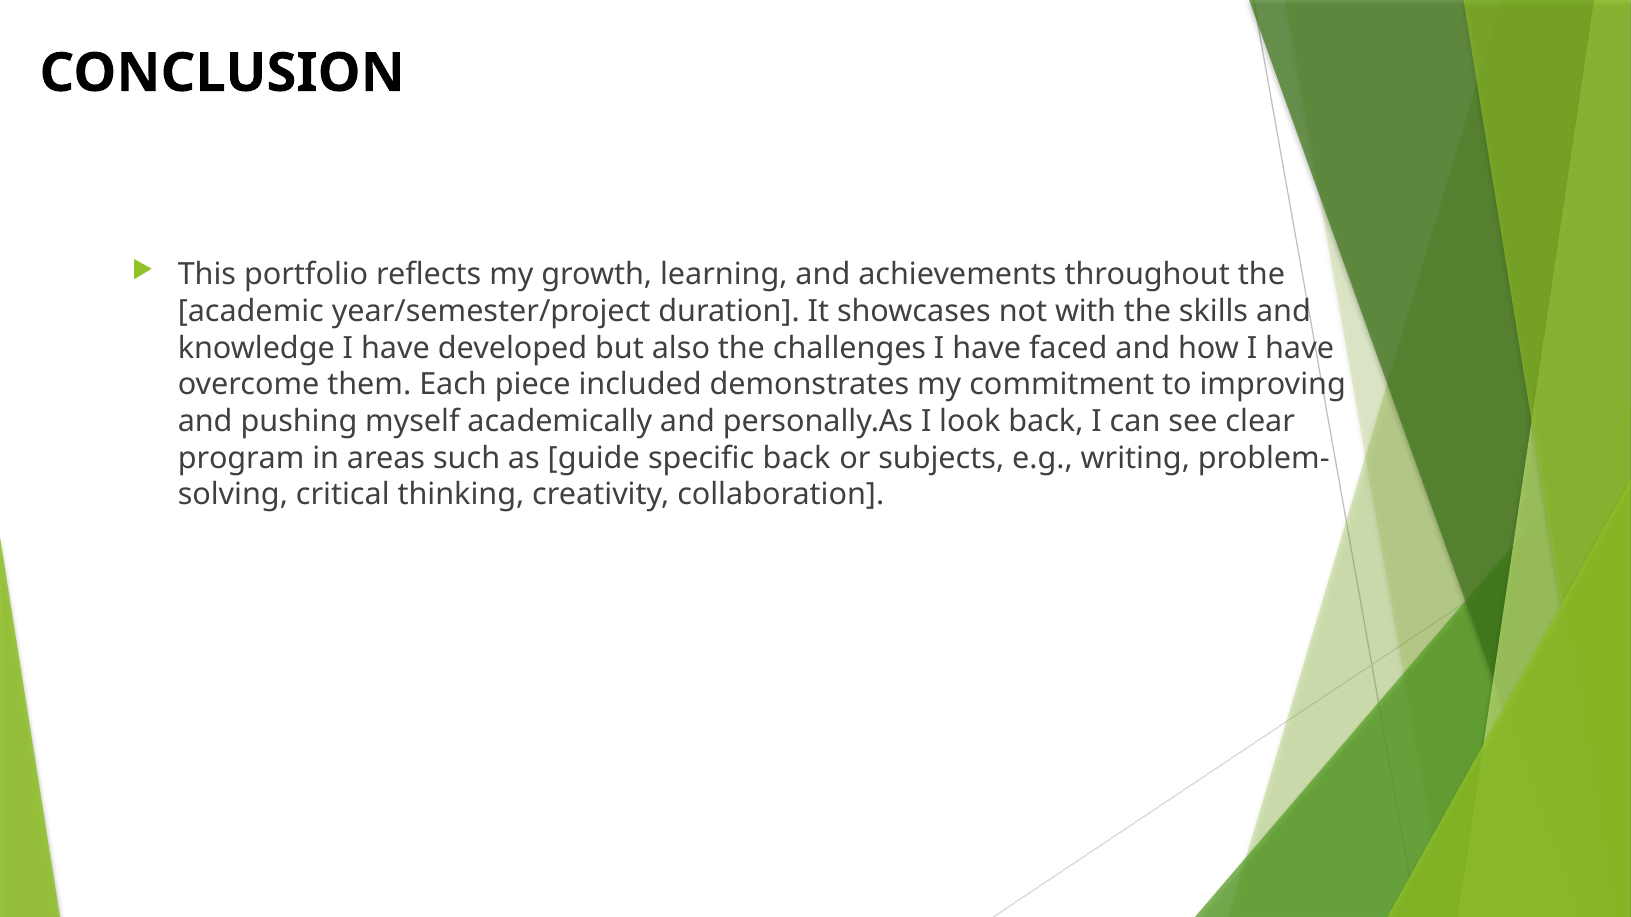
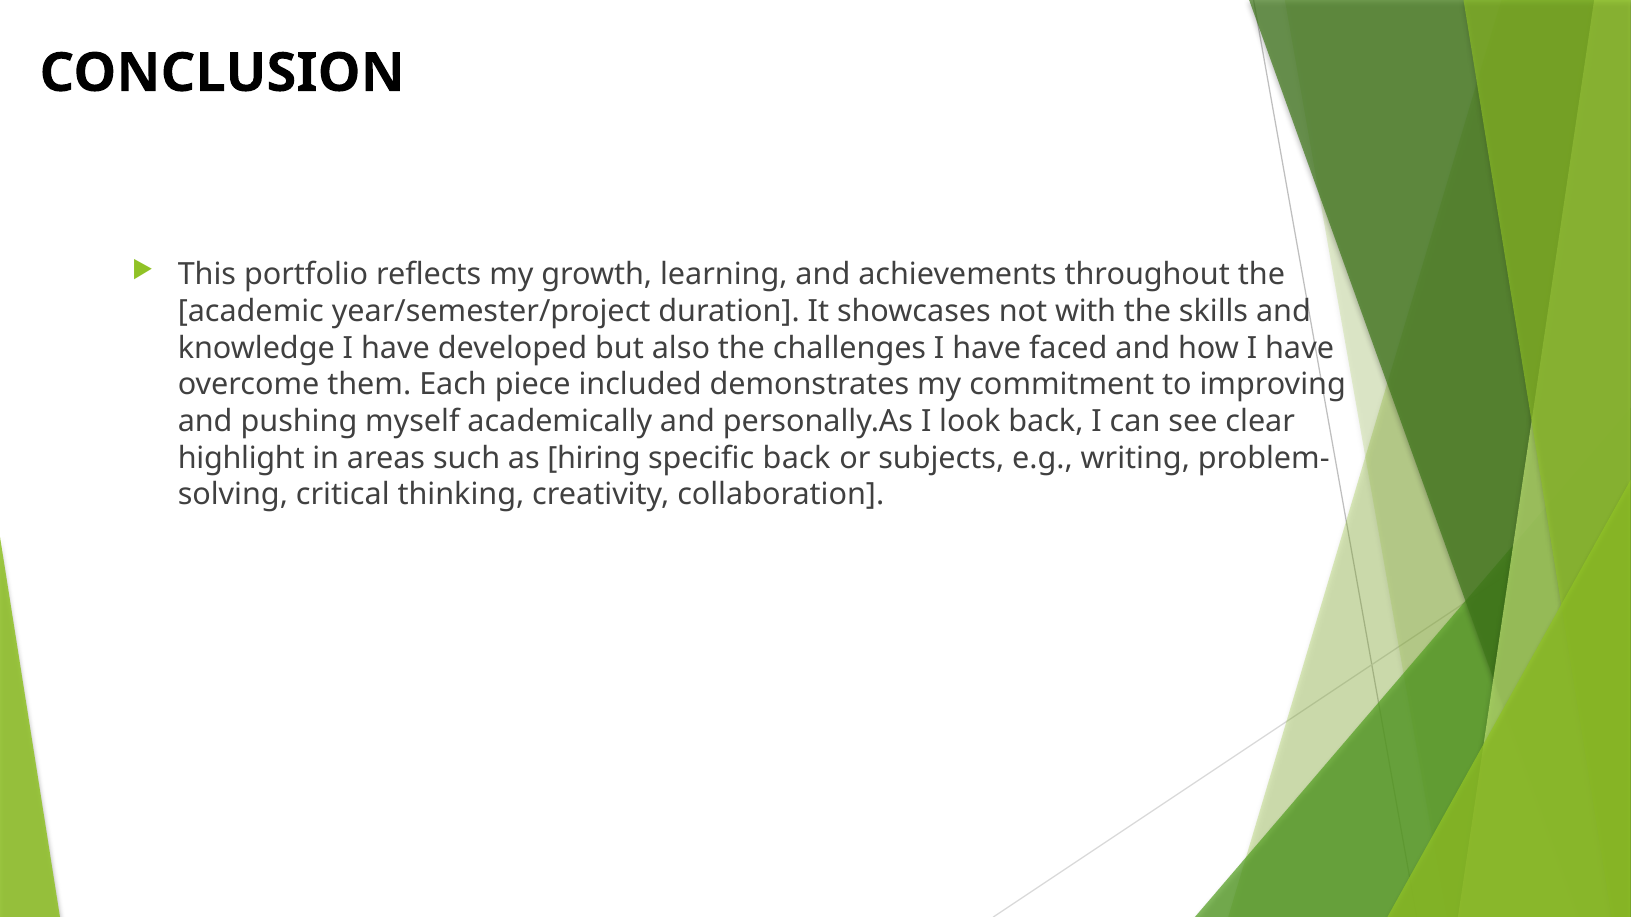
program: program -> highlight
guide: guide -> hiring
